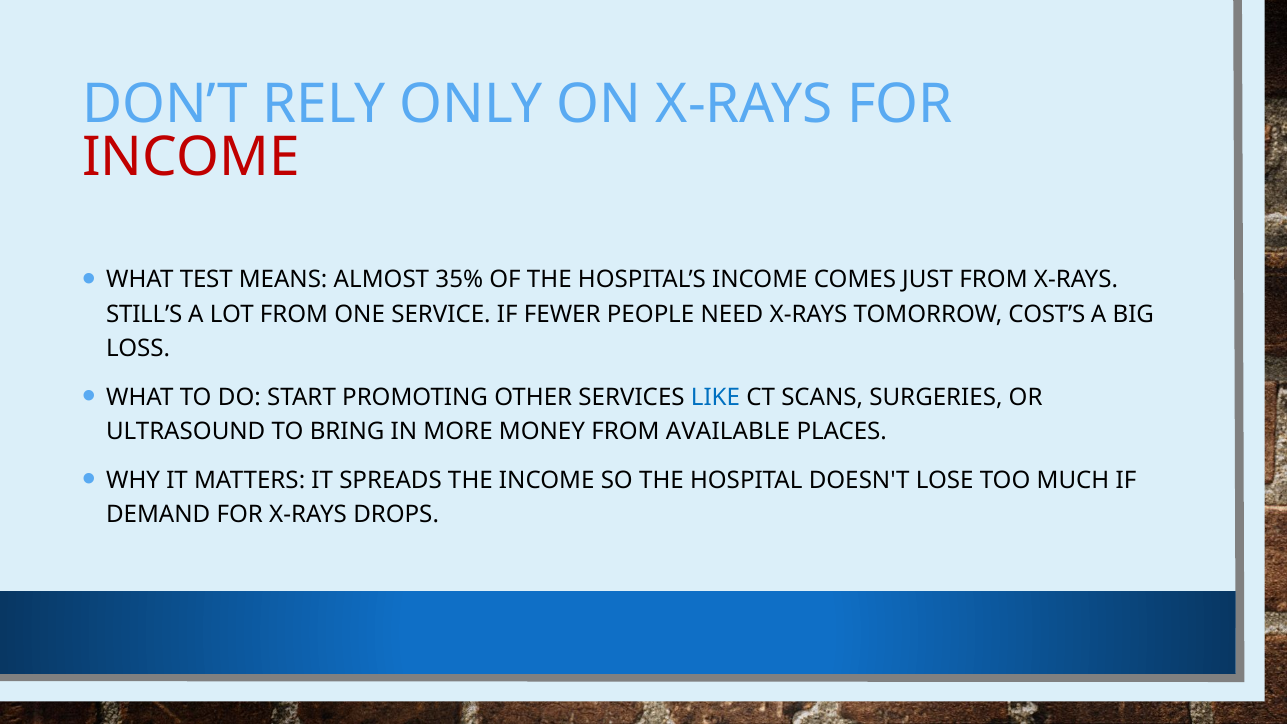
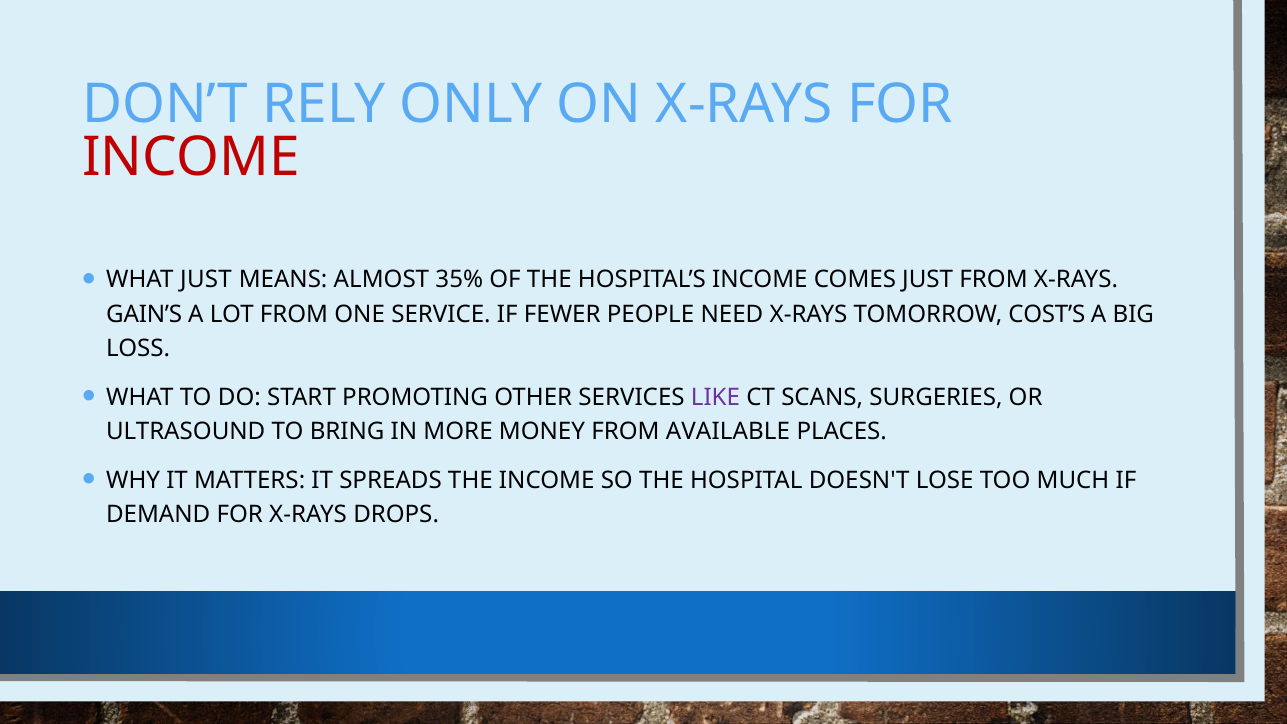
WHAT TEST: TEST -> JUST
STILL’S: STILL’S -> GAIN’S
LIKE colour: blue -> purple
